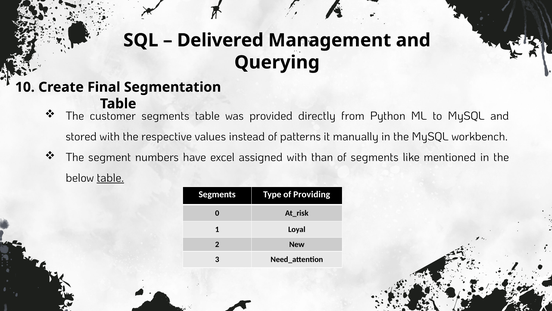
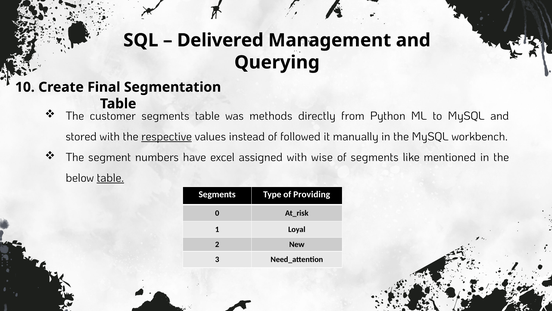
provided: provided -> methods
respective underline: none -> present
patterns: patterns -> followed
than: than -> wise
